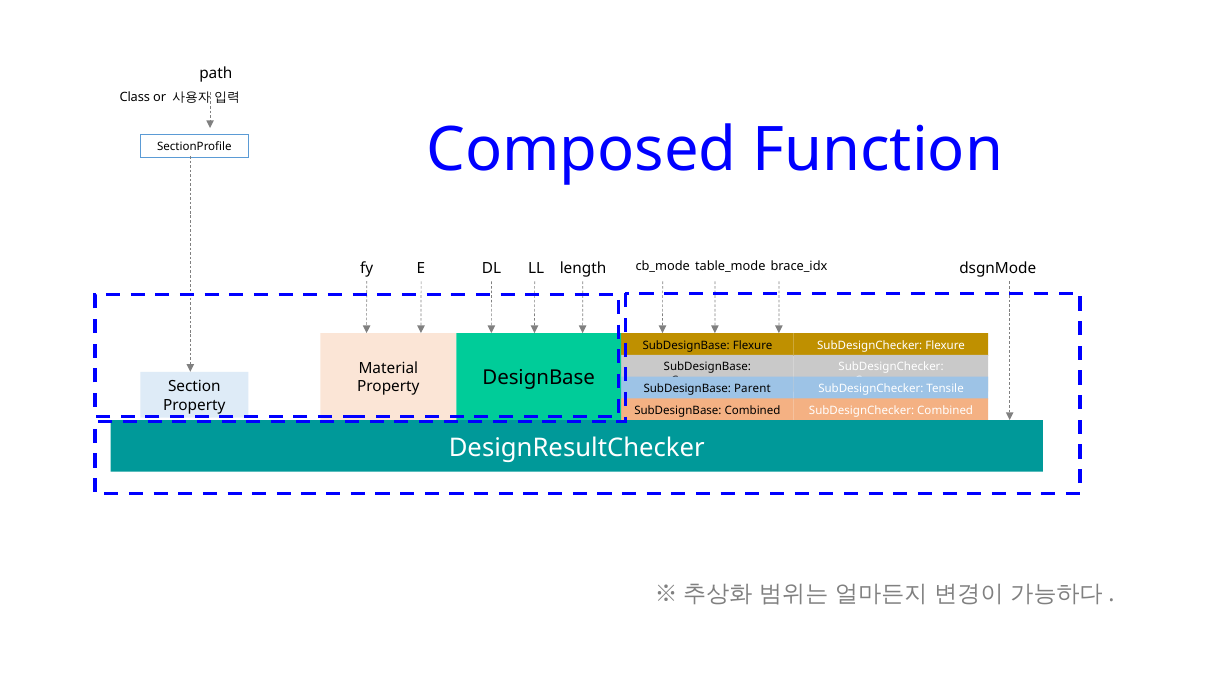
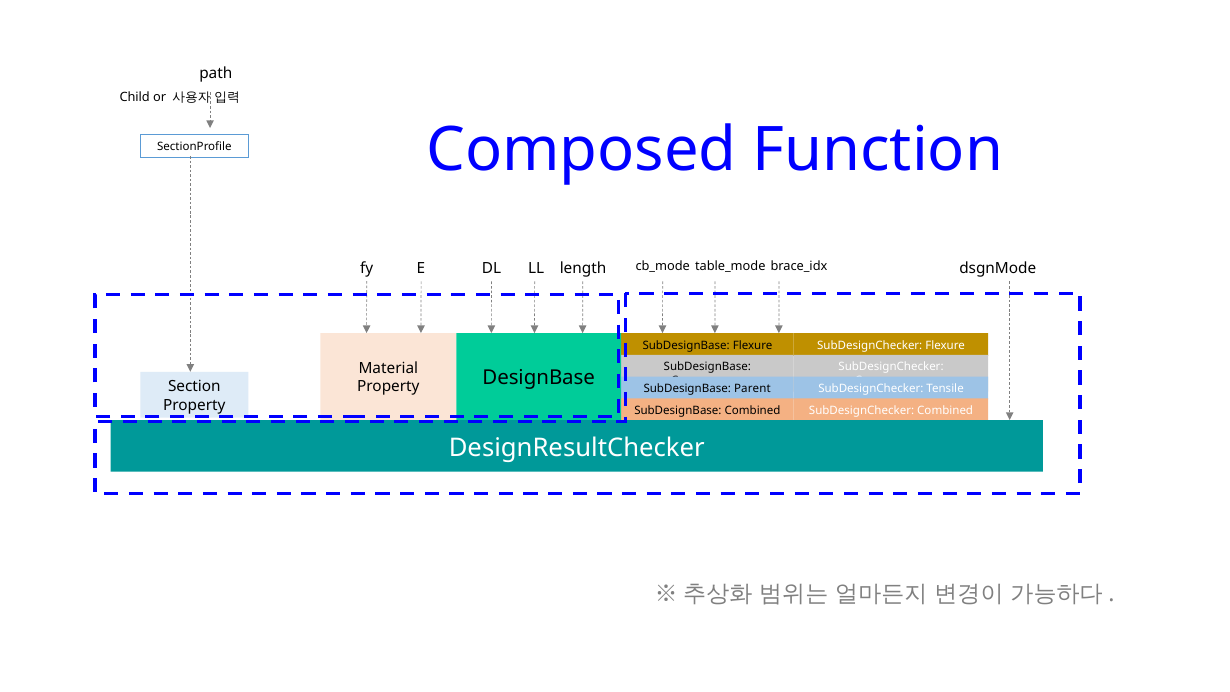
Class: Class -> Child
